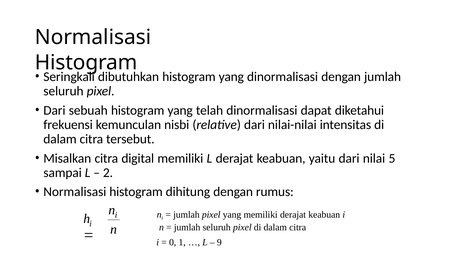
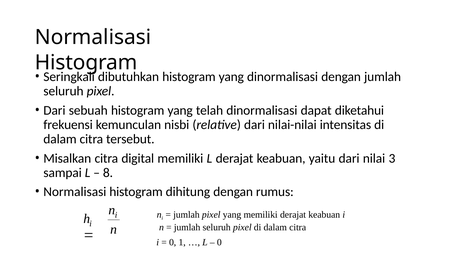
5: 5 -> 3
2: 2 -> 8
9 at (219, 242): 9 -> 0
